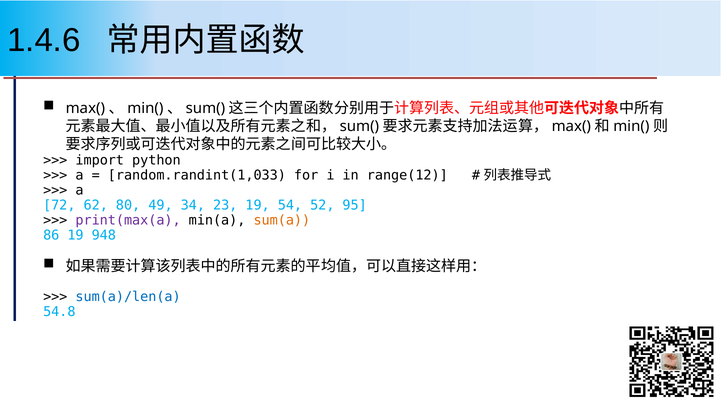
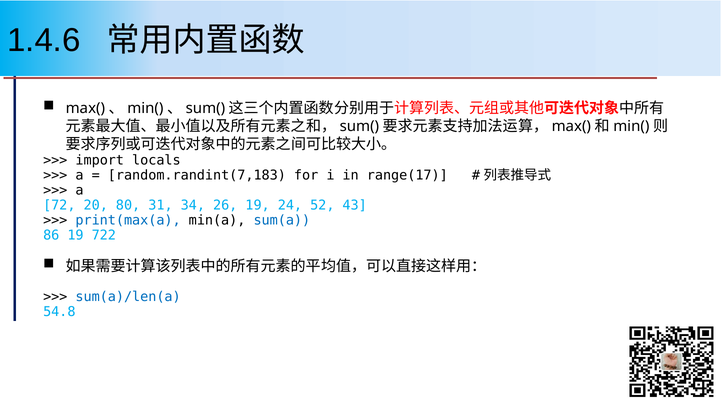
python: python -> locals
random.randint(1,033: random.randint(1,033 -> random.randint(7,183
range(12: range(12 -> range(17
62: 62 -> 20
49: 49 -> 31
23: 23 -> 26
54: 54 -> 24
95: 95 -> 43
print(max(a colour: purple -> blue
sum(a colour: orange -> blue
948: 948 -> 722
